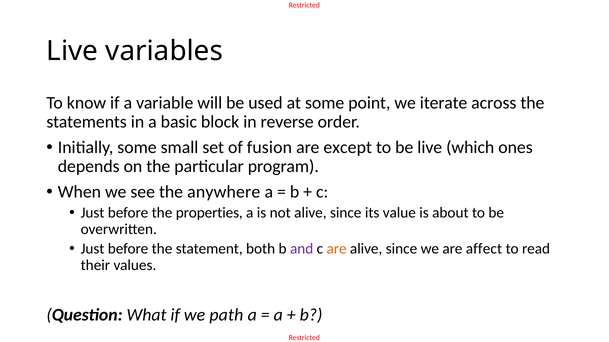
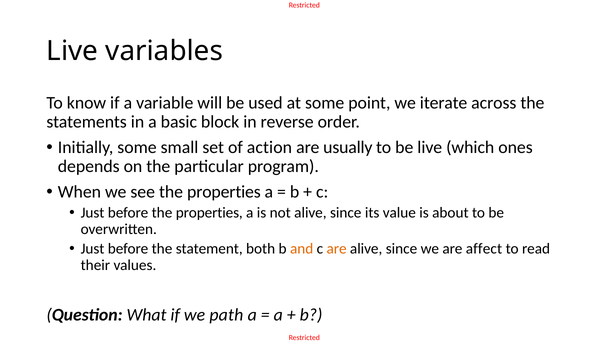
fusion: fusion -> action
except: except -> usually
see the anywhere: anywhere -> properties
and colour: purple -> orange
